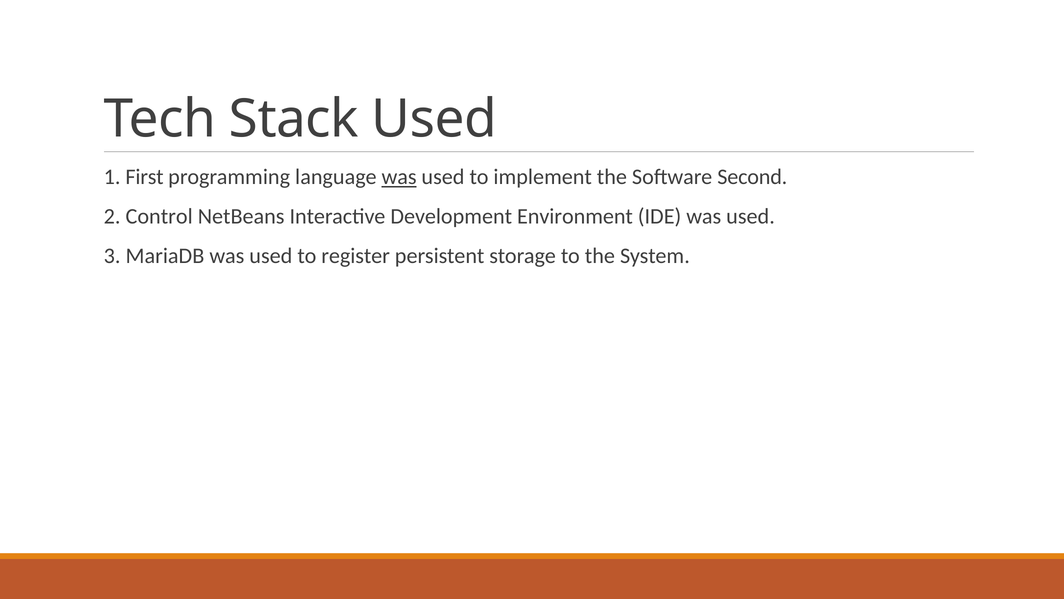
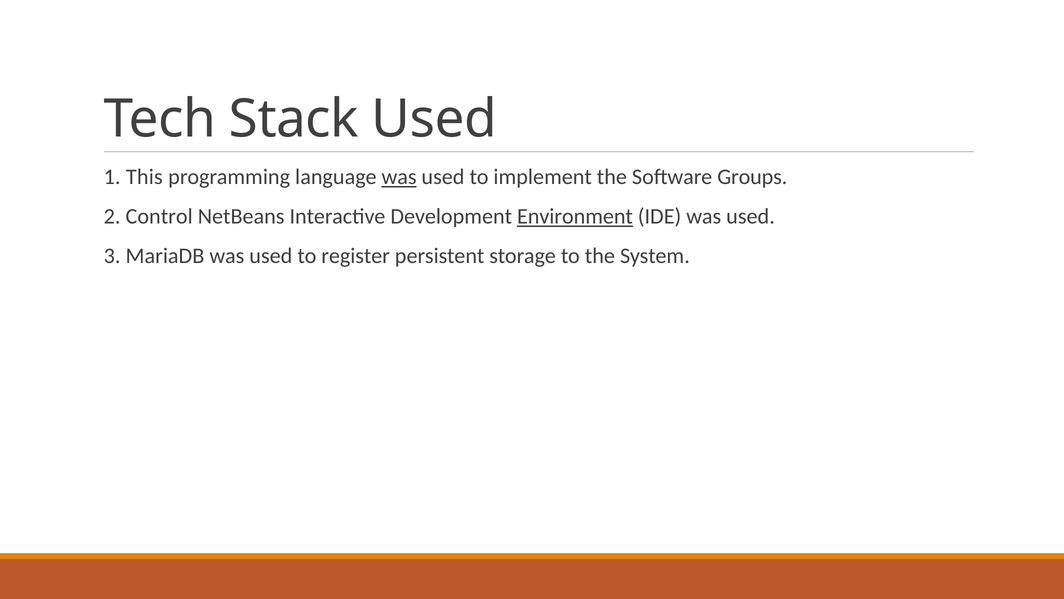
First: First -> This
Second: Second -> Groups
Environment underline: none -> present
